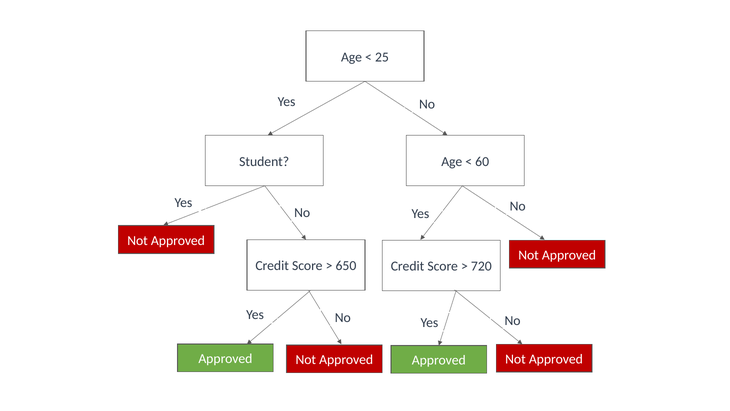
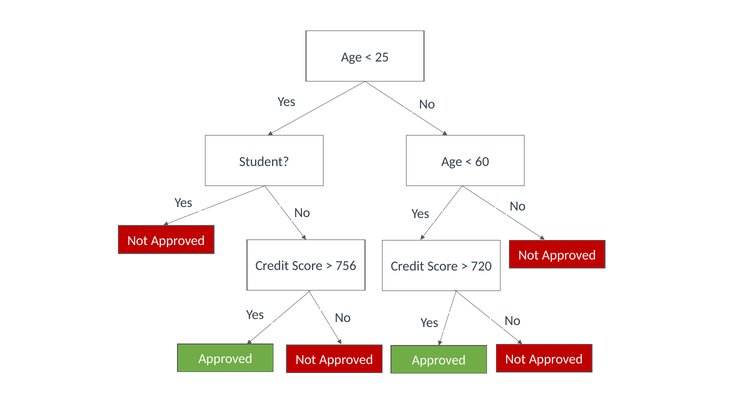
650: 650 -> 756
